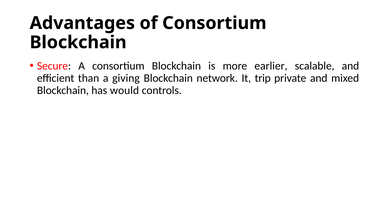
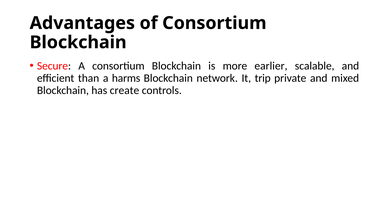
giving: giving -> harms
would: would -> create
